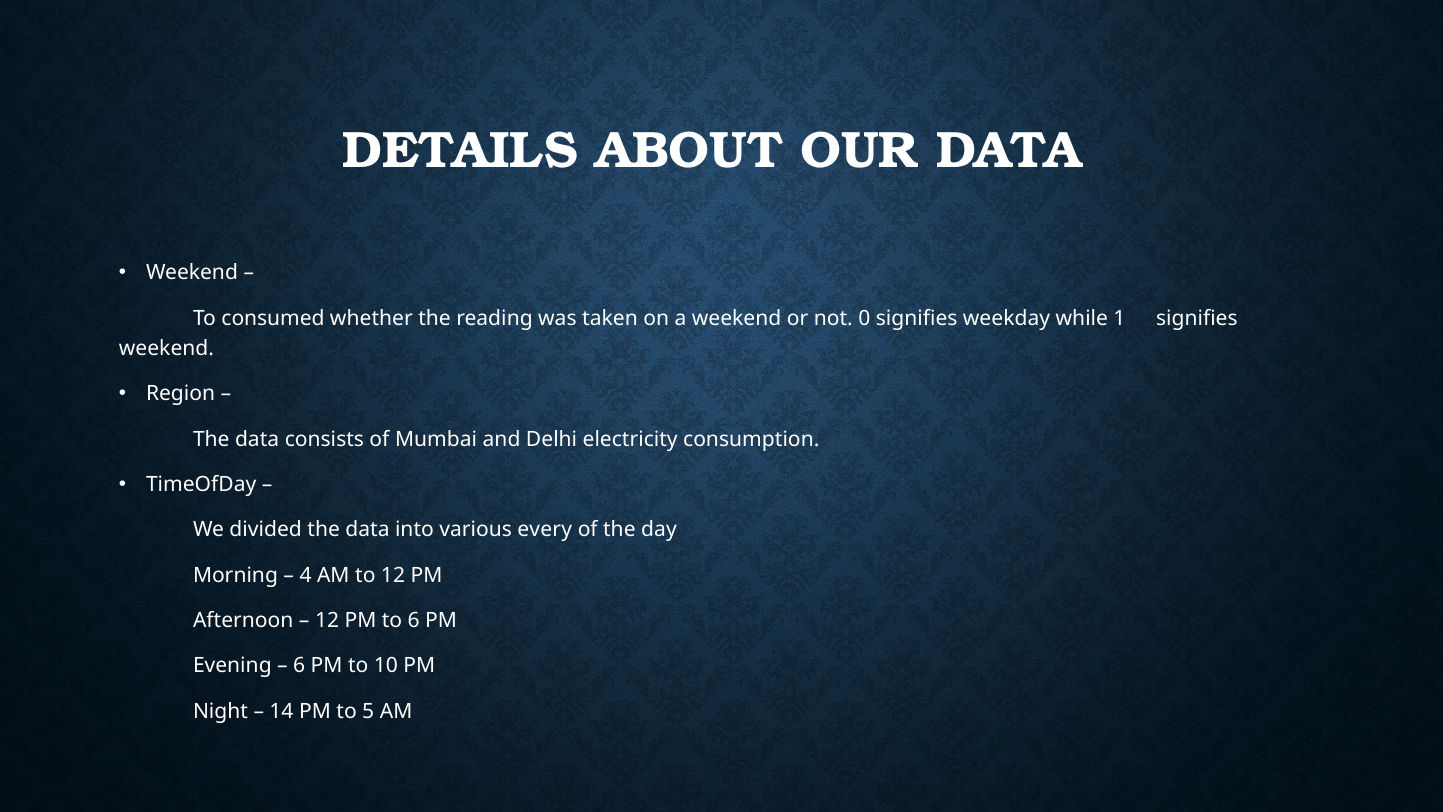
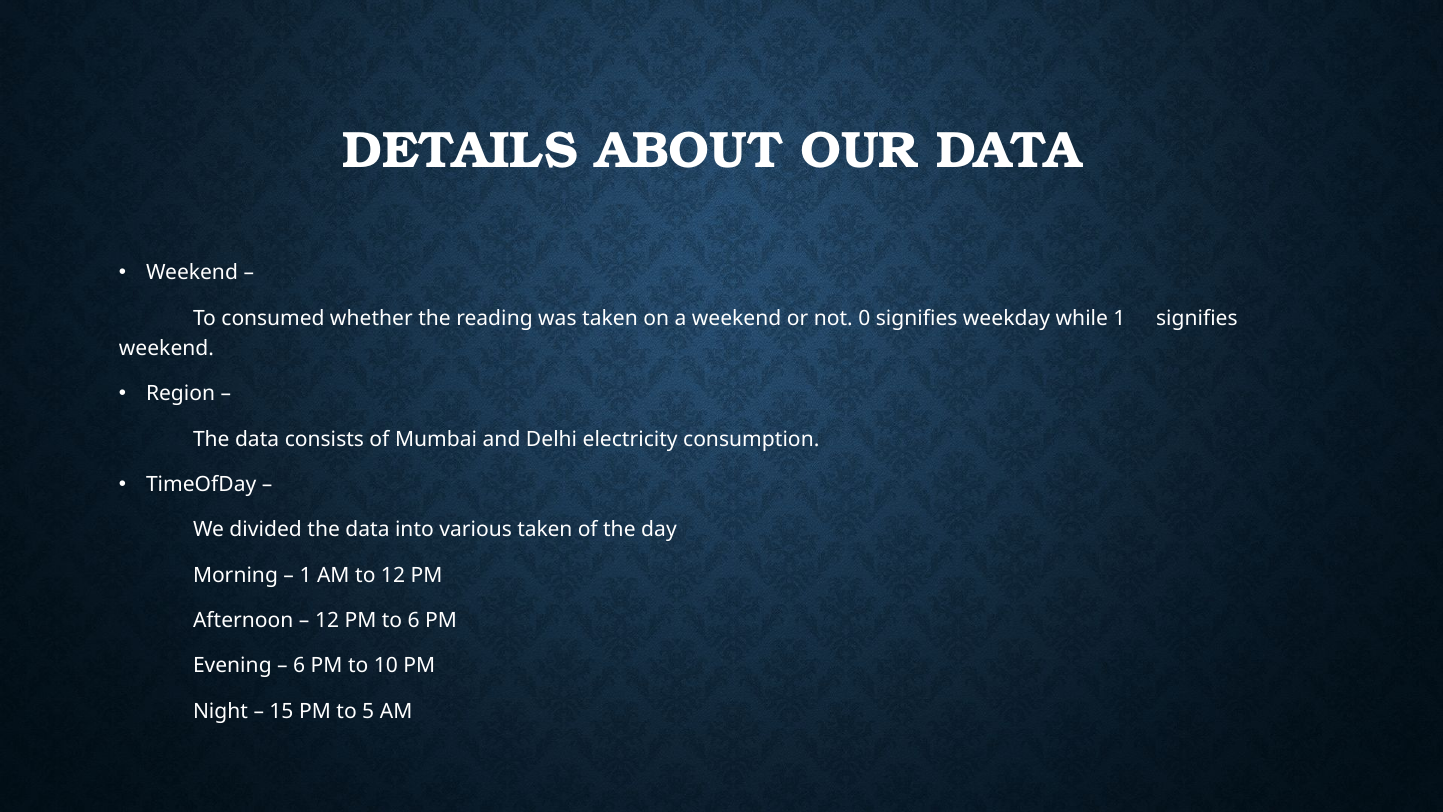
various every: every -> taken
4 at (306, 575): 4 -> 1
14: 14 -> 15
